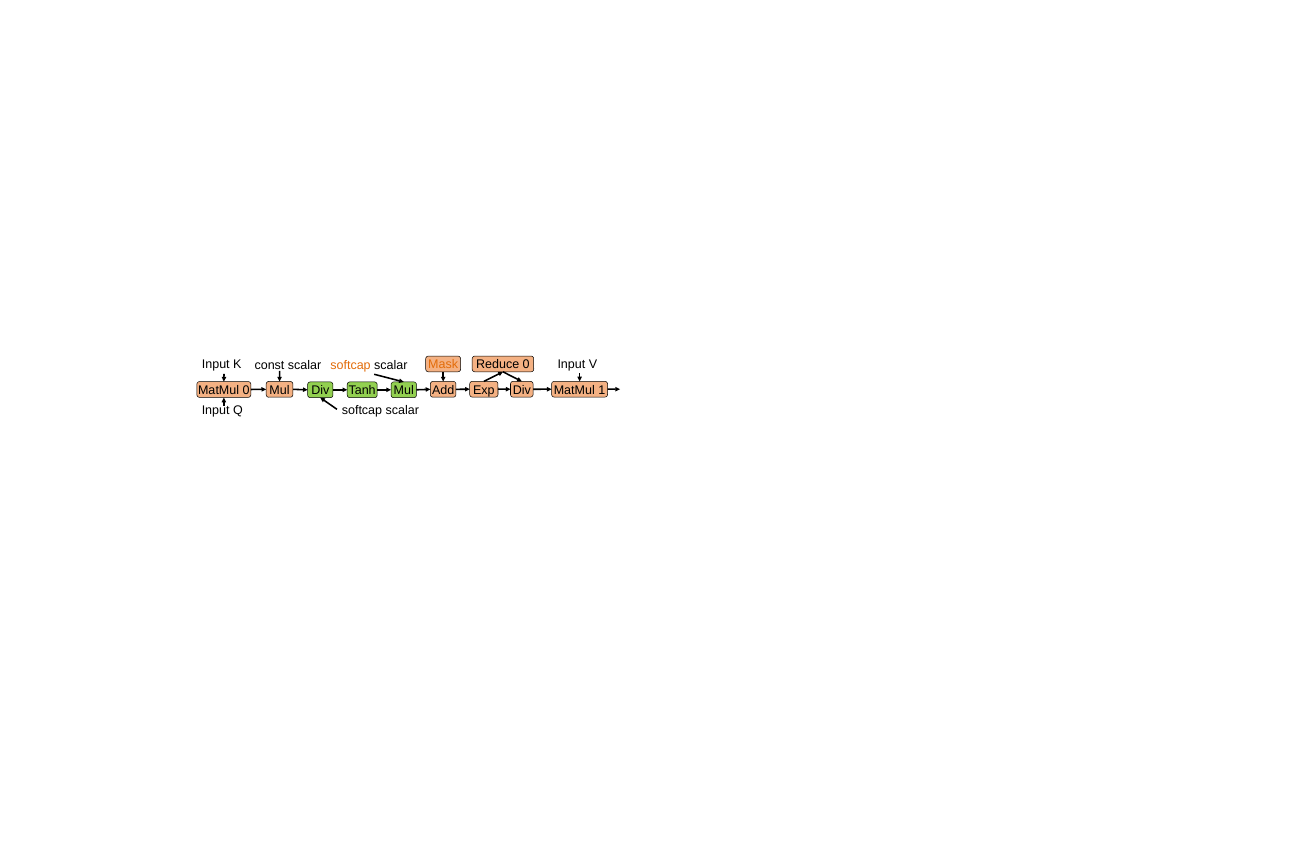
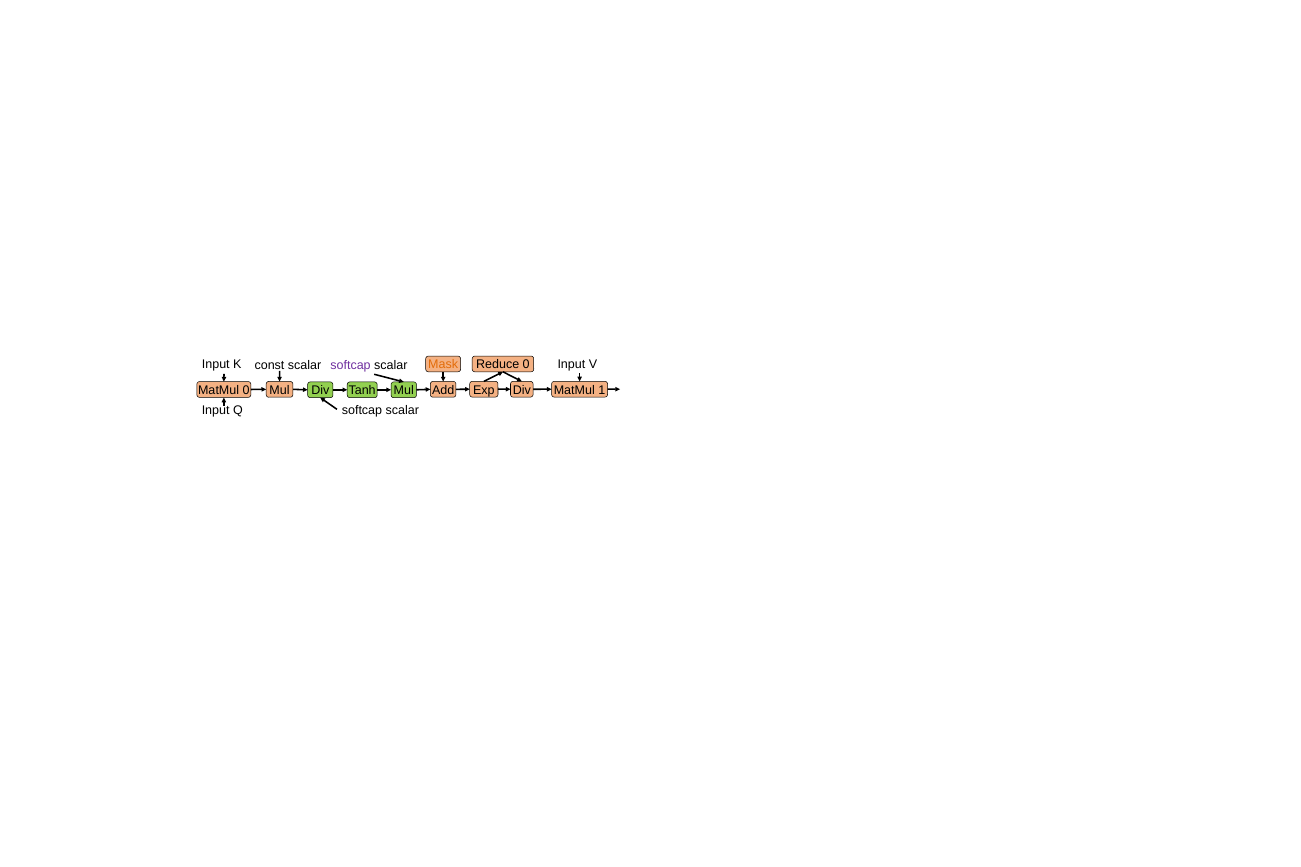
softcap at (351, 365) colour: orange -> purple
